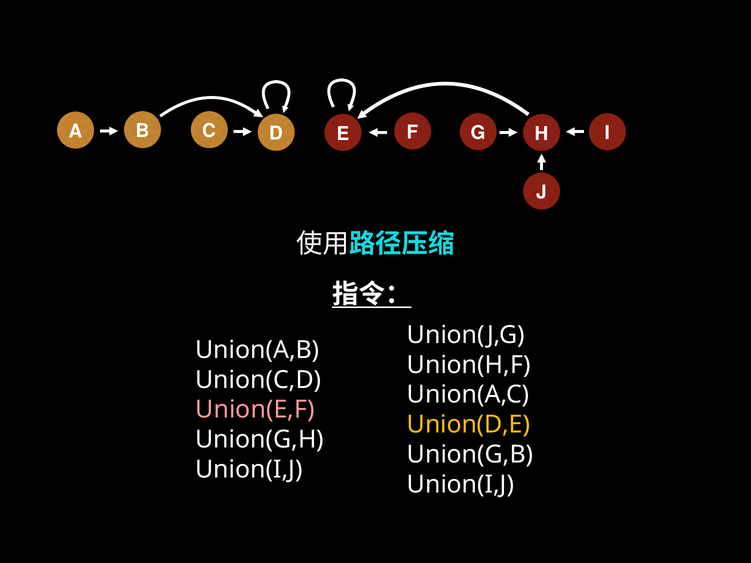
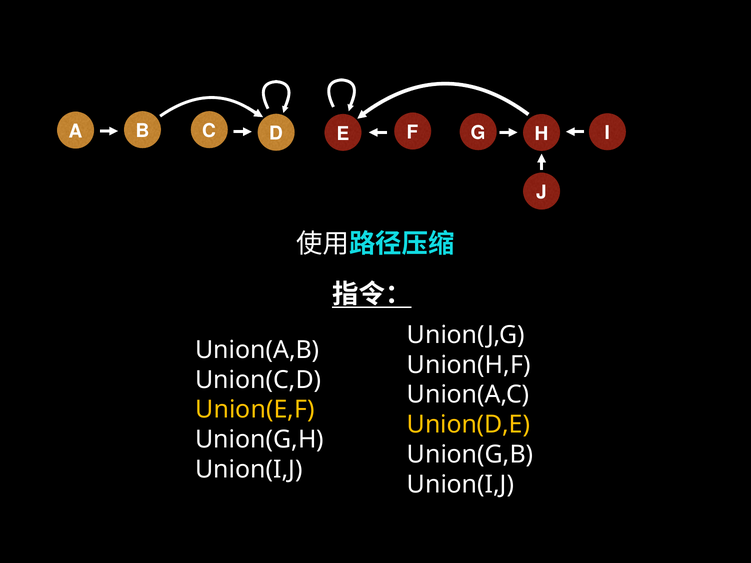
Union(E,F colour: pink -> yellow
